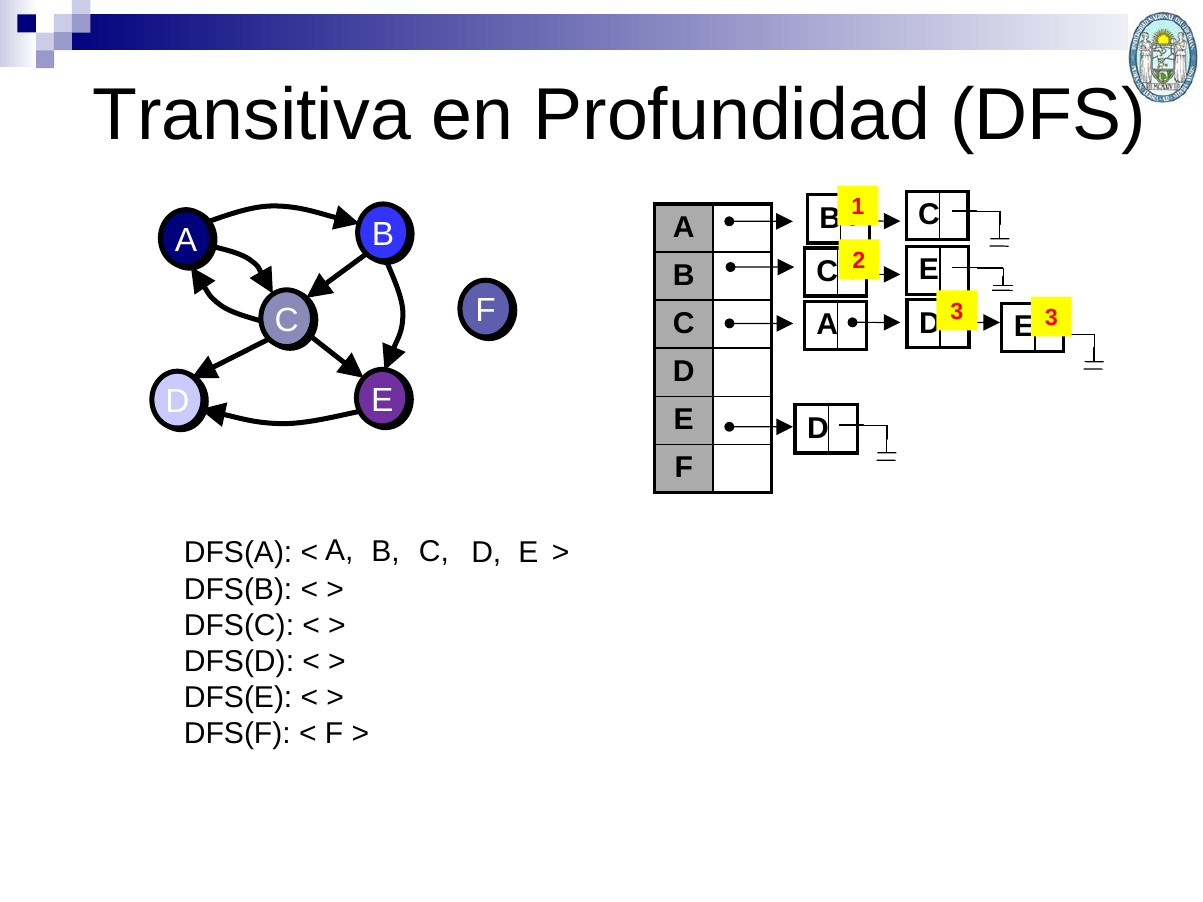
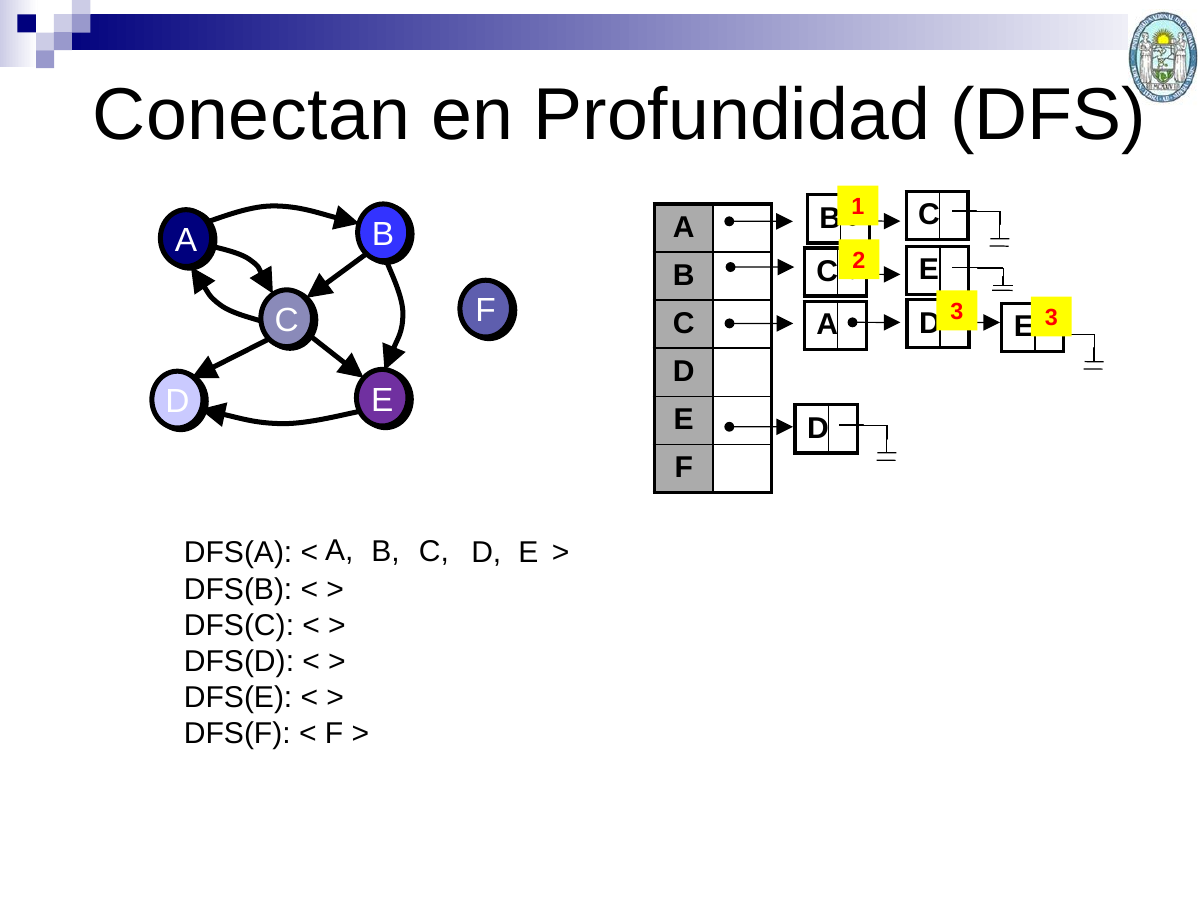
Transitiva: Transitiva -> Conectan
